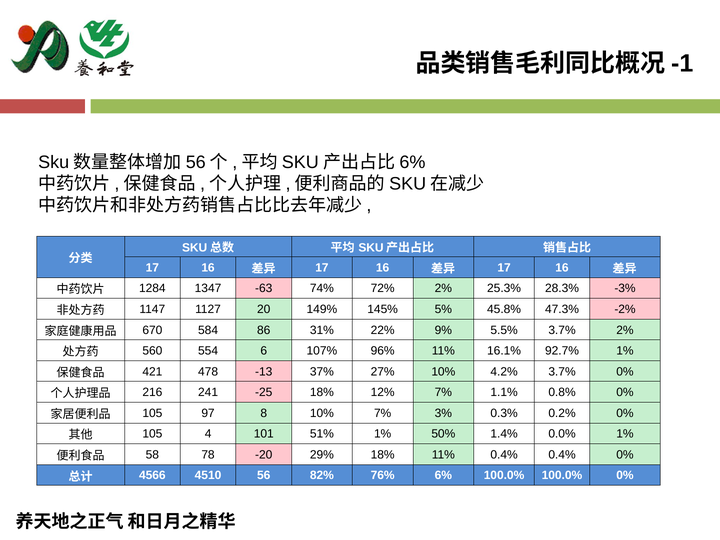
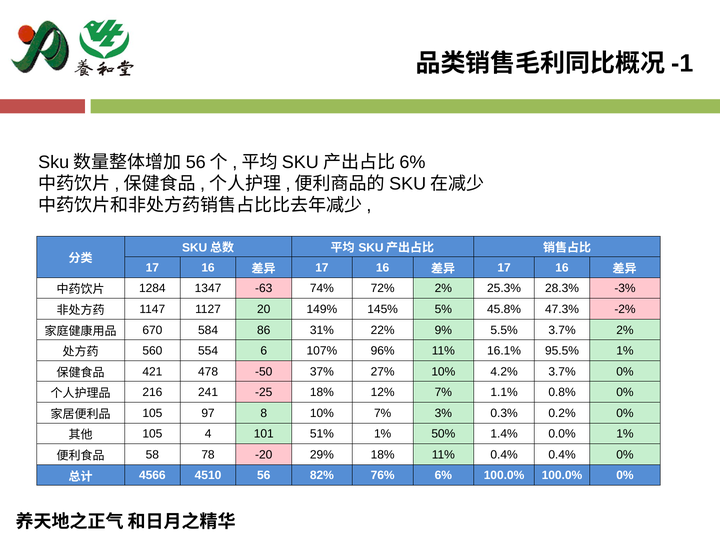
92.7%: 92.7% -> 95.5%
-13: -13 -> -50
